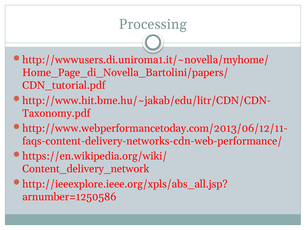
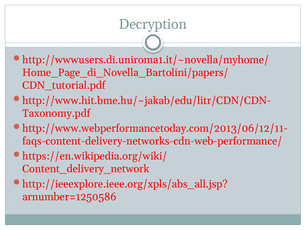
Processing: Processing -> Decryption
